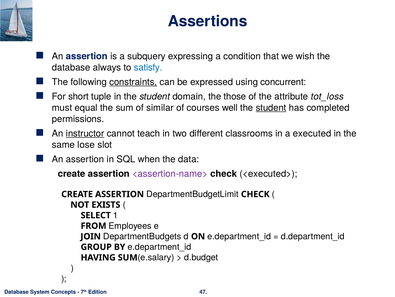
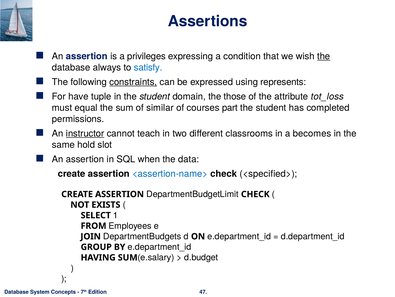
subquery: subquery -> privileges
the at (324, 56) underline: none -> present
concurrent: concurrent -> represents
short: short -> have
well: well -> part
student at (271, 107) underline: present -> none
executed: executed -> becomes
lose: lose -> hold
<assertion-name> colour: purple -> blue
<executed>: <executed> -> <specified>
